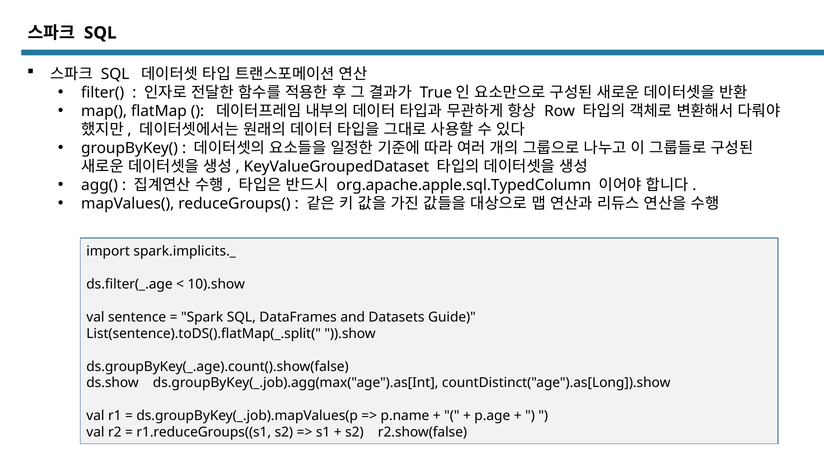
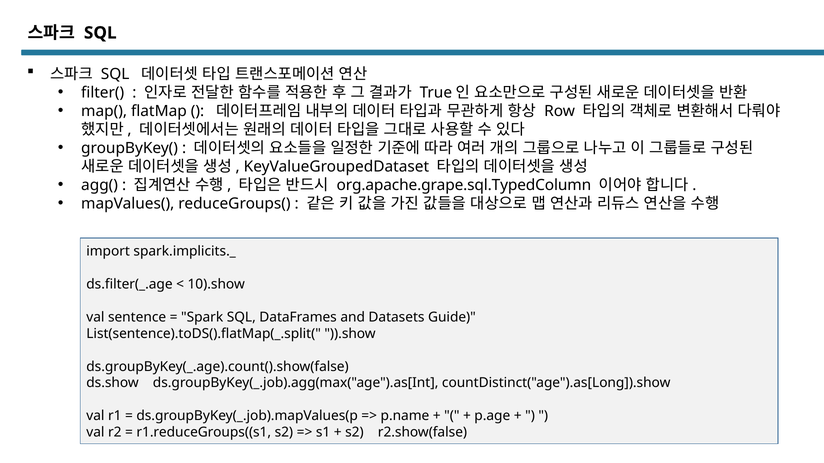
org.apache.apple.sql.TypedColumn: org.apache.apple.sql.TypedColumn -> org.apache.grape.sql.TypedColumn
